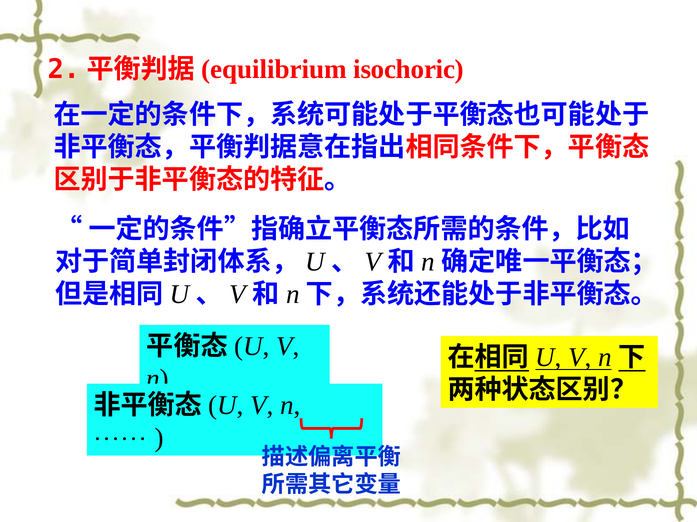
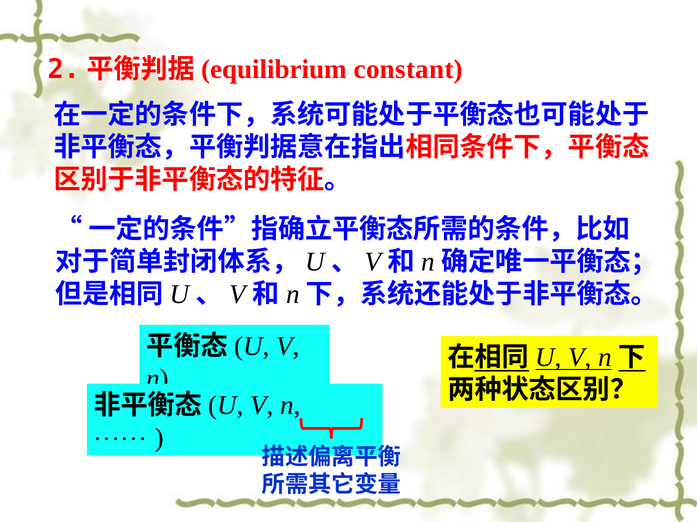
isochoric: isochoric -> constant
